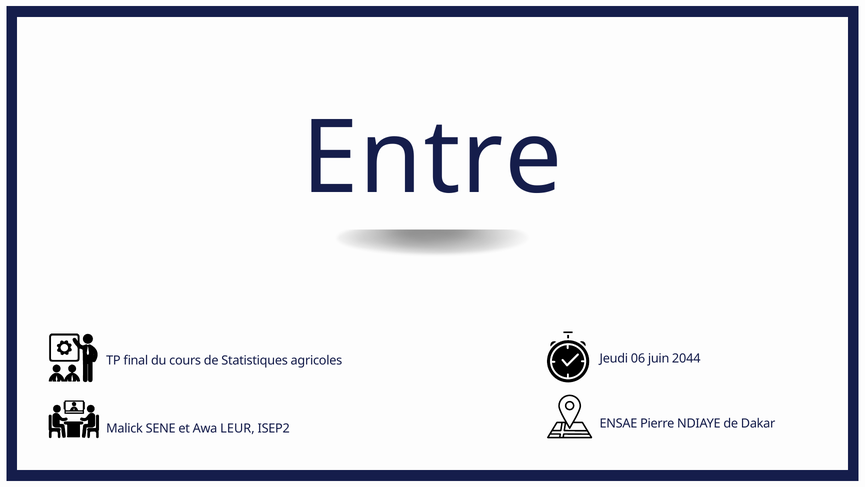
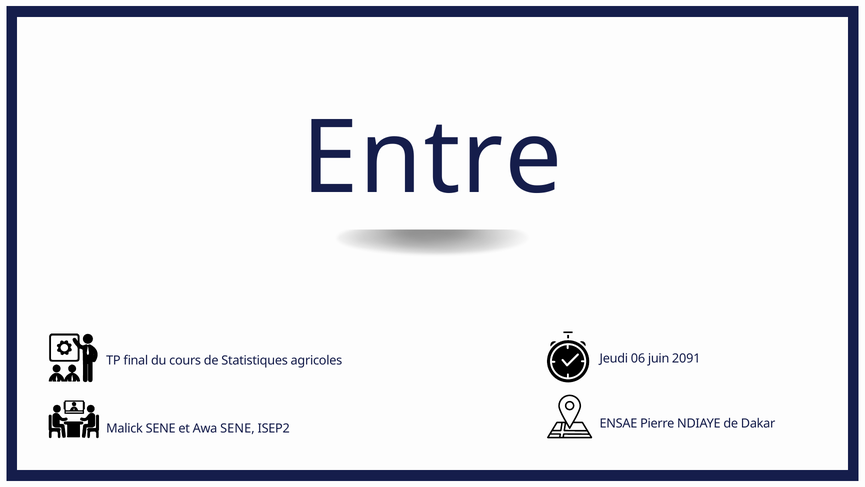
2044: 2044 -> 2091
Awa LEUR: LEUR -> SENE
